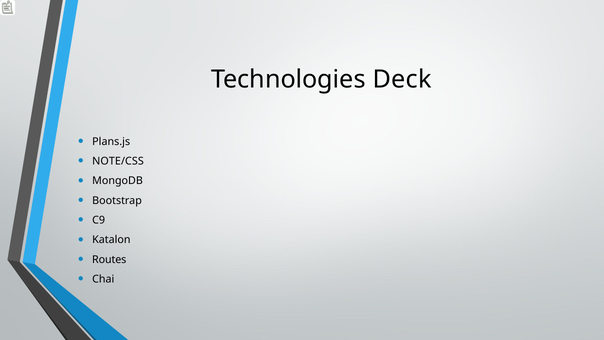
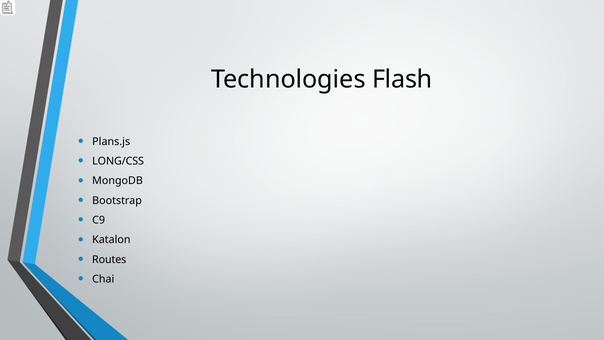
Deck: Deck -> Flash
NOTE/CSS: NOTE/CSS -> LONG/CSS
